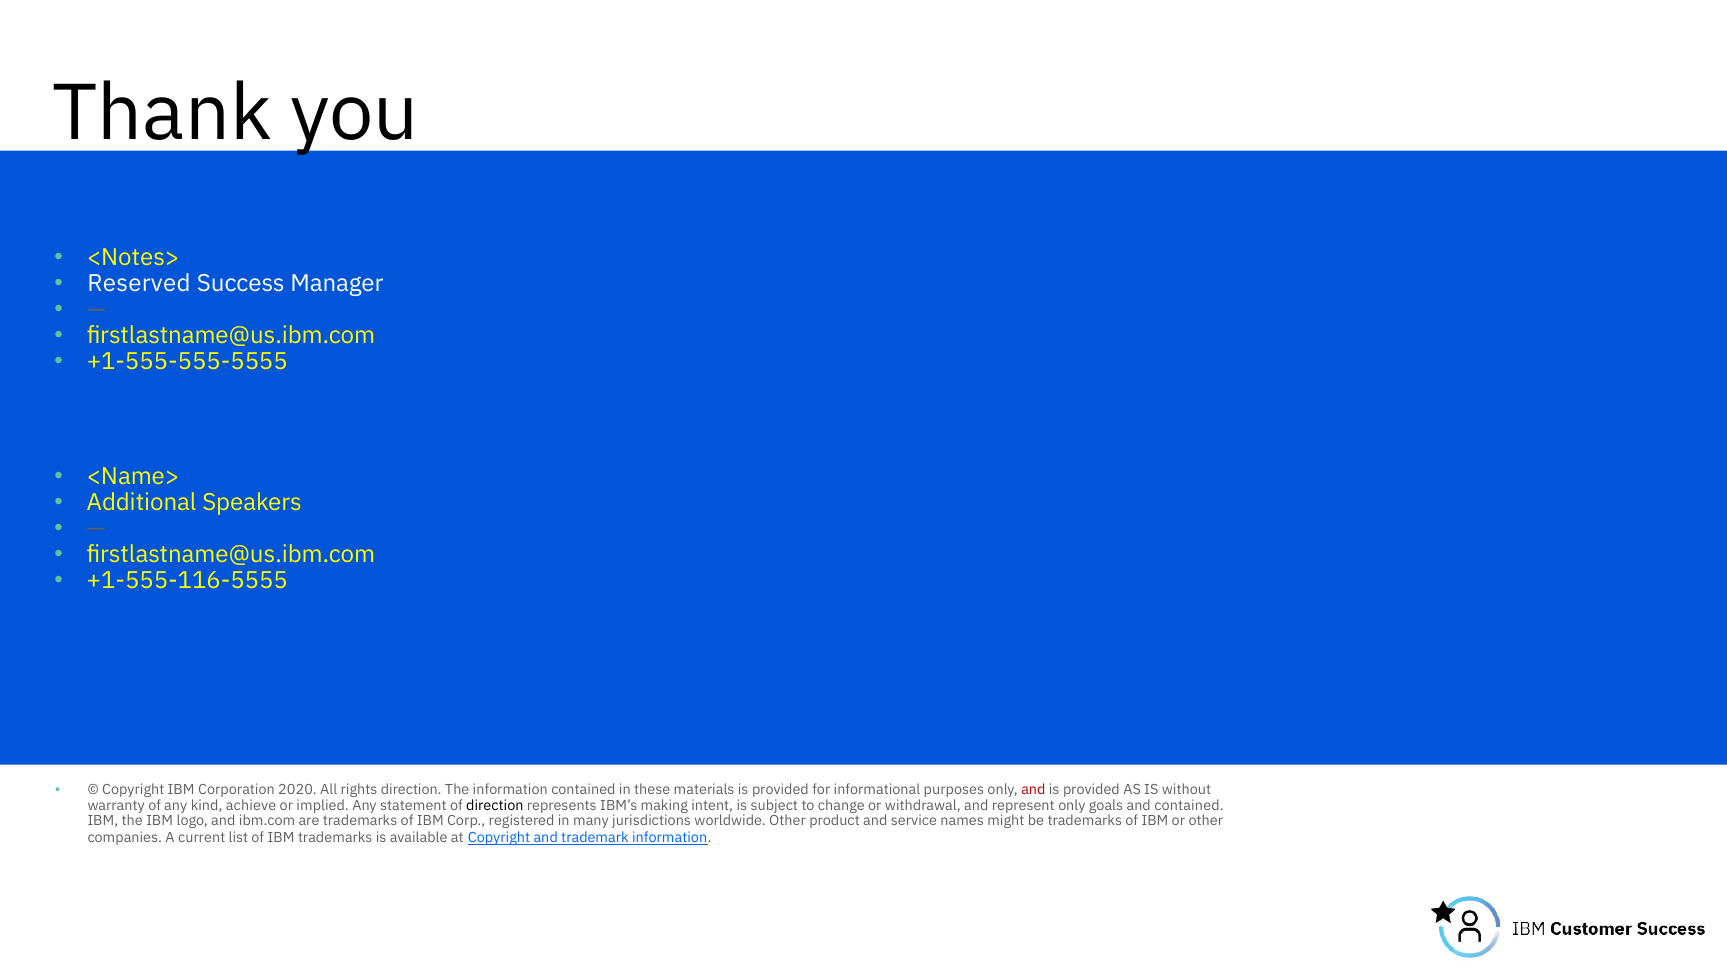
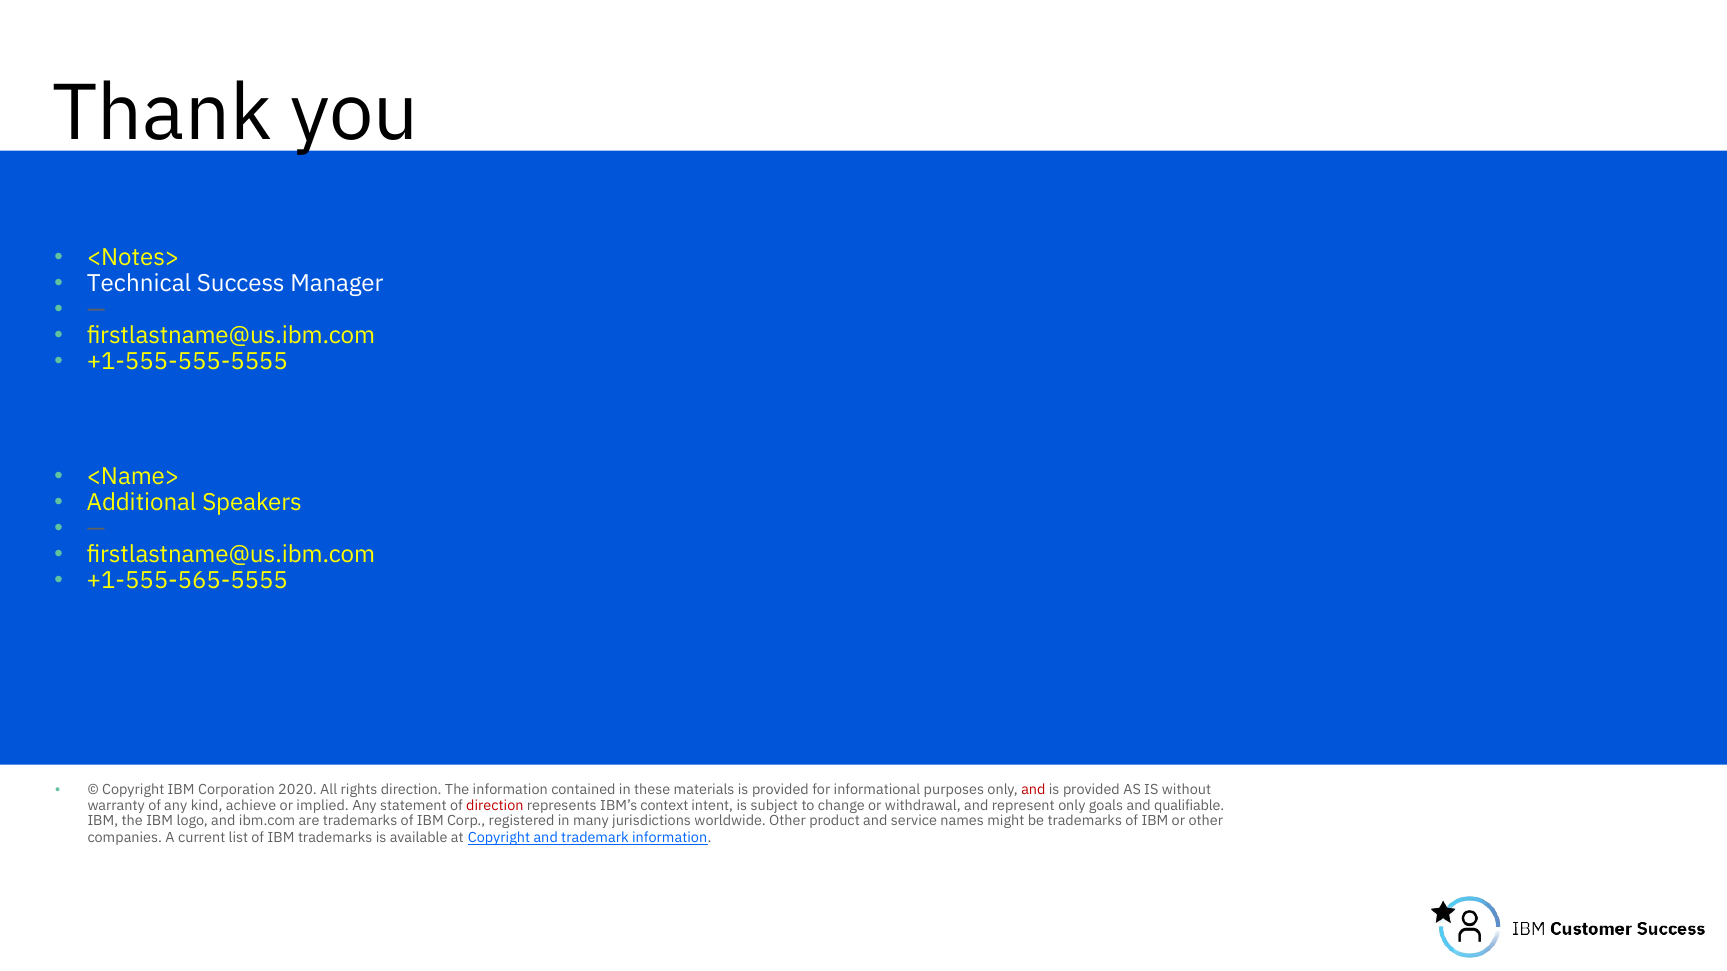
Reserved: Reserved -> Technical
+1-555-116-5555: +1-555-116-5555 -> +1-555-565-5555
direction at (495, 806) colour: black -> red
making: making -> context
and contained: contained -> qualifiable
